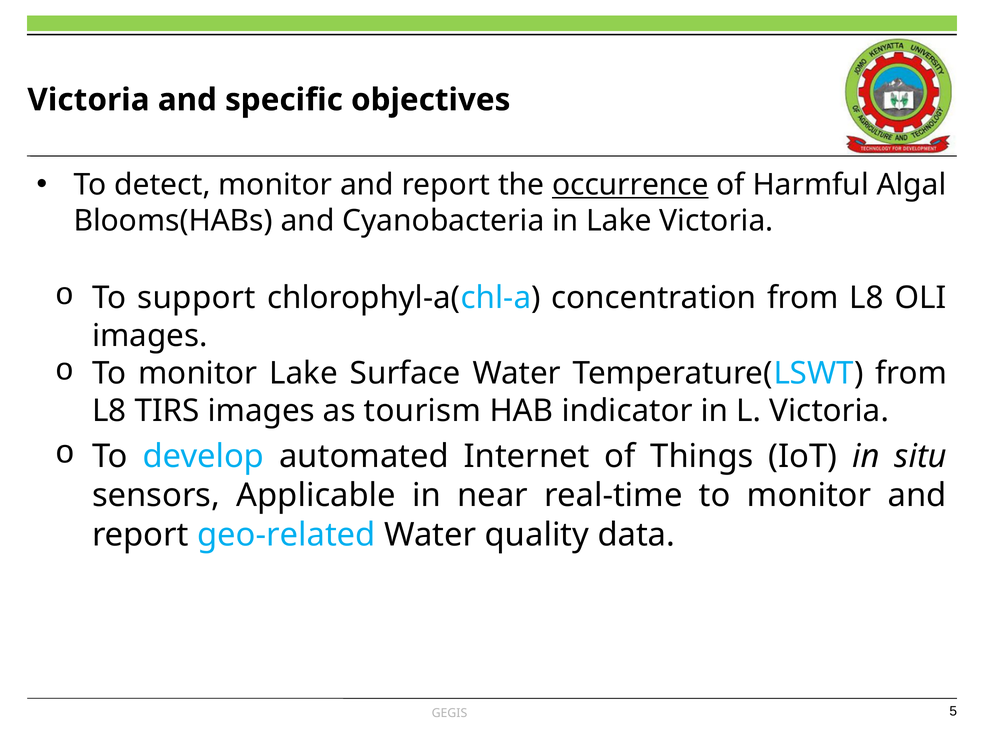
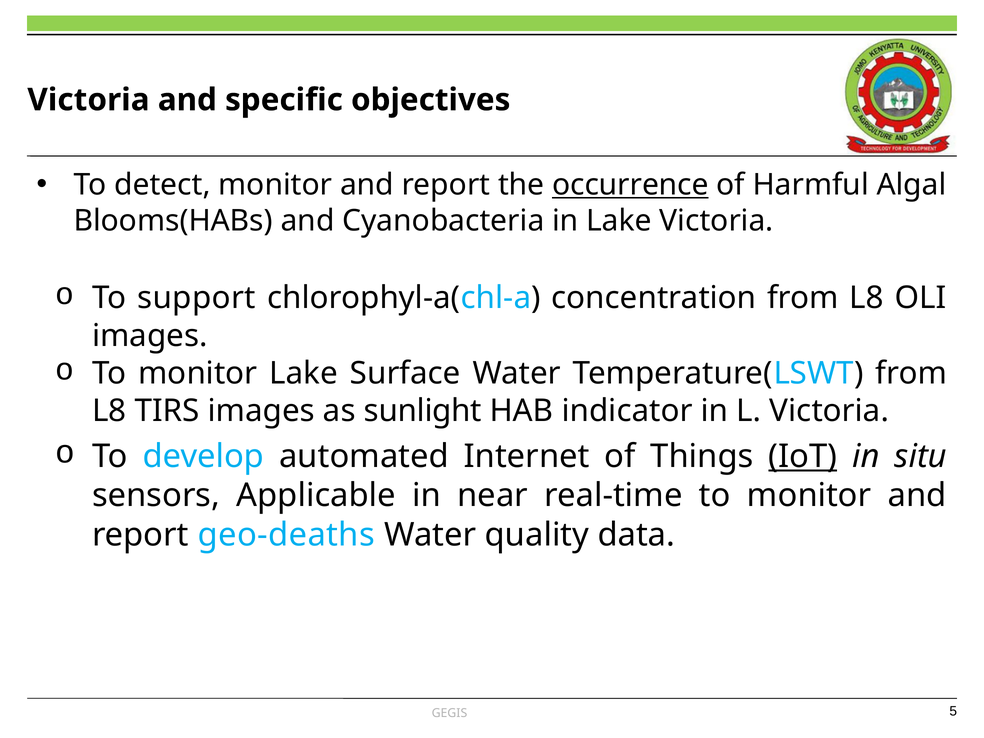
tourism: tourism -> sunlight
IoT underline: none -> present
geo-related: geo-related -> geo-deaths
